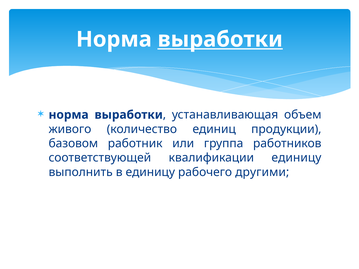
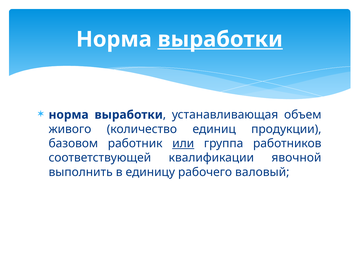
или underline: none -> present
квалификации единицу: единицу -> явочной
другими: другими -> валовый
